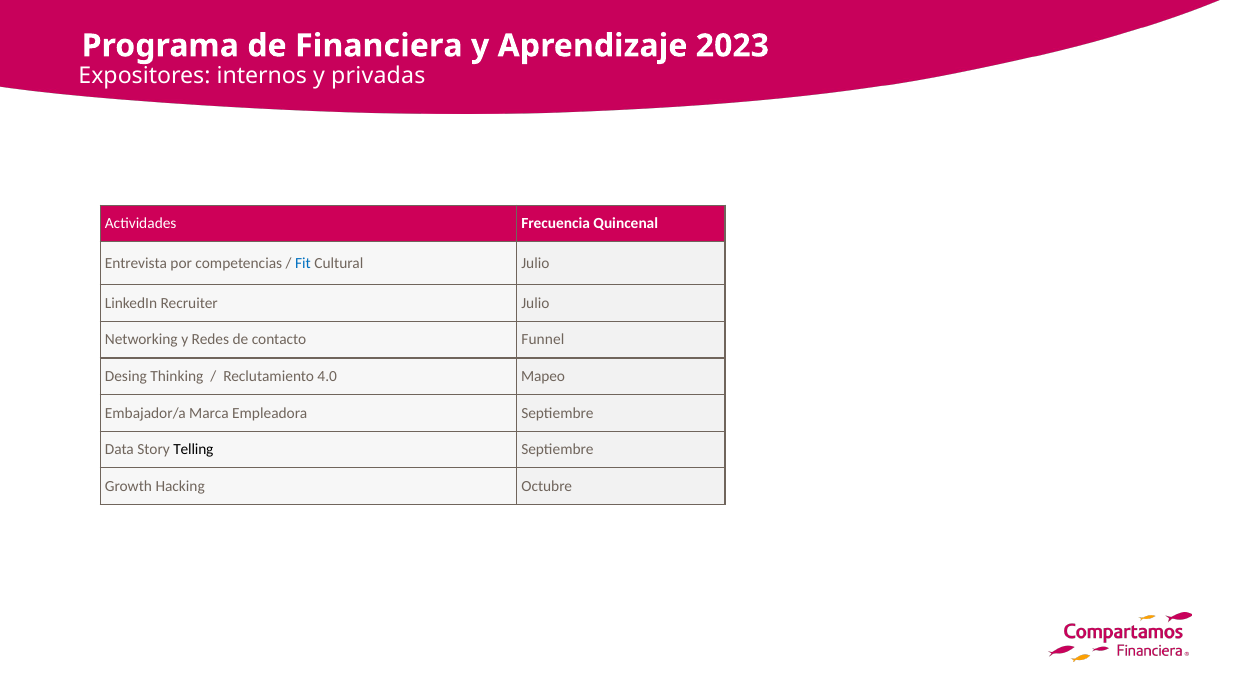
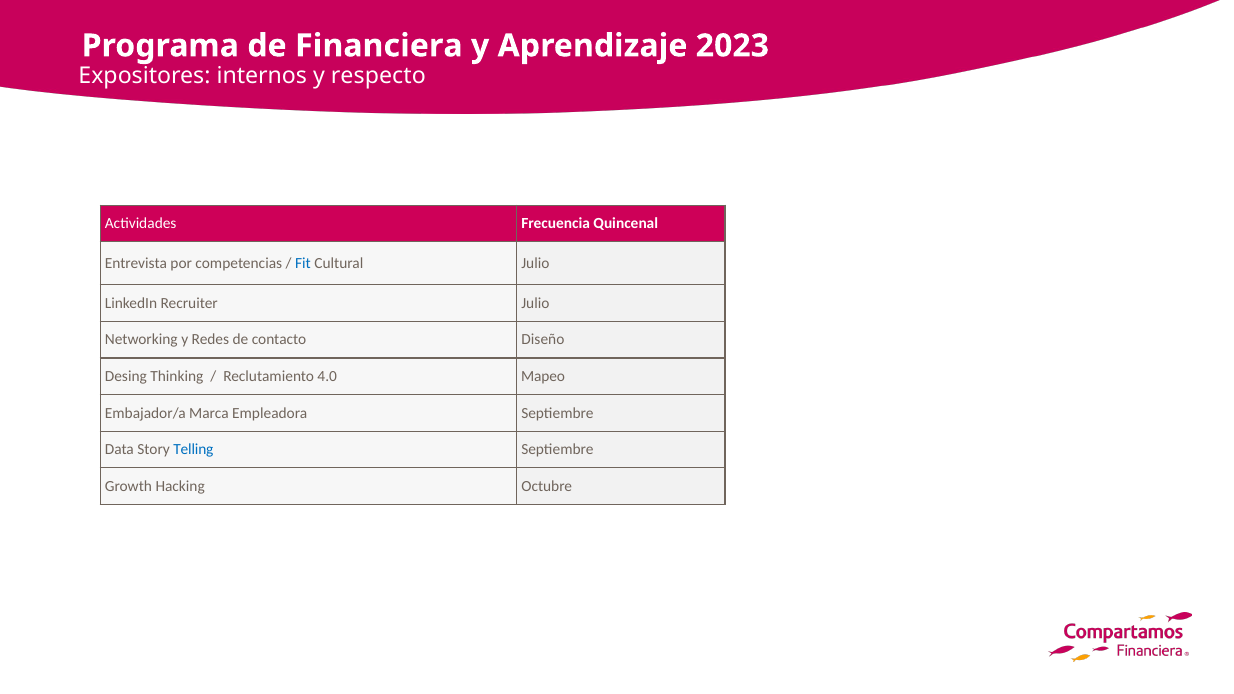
privadas: privadas -> respecto
Funnel: Funnel -> Diseño
Telling colour: black -> blue
